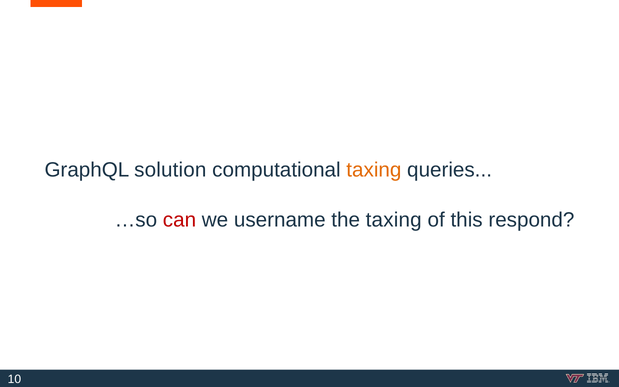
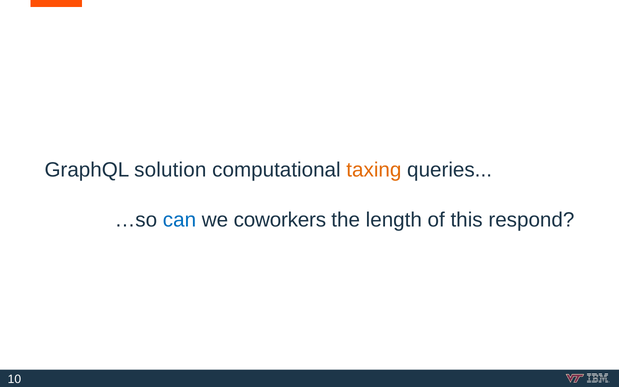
can colour: red -> blue
username: username -> coworkers
the taxing: taxing -> length
